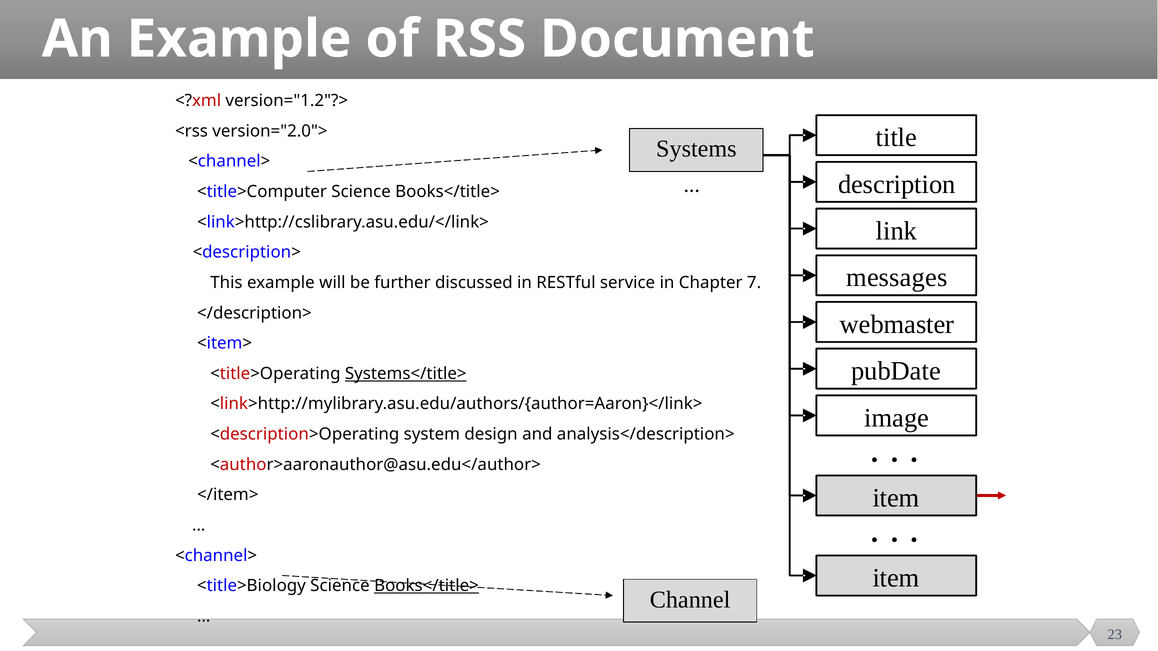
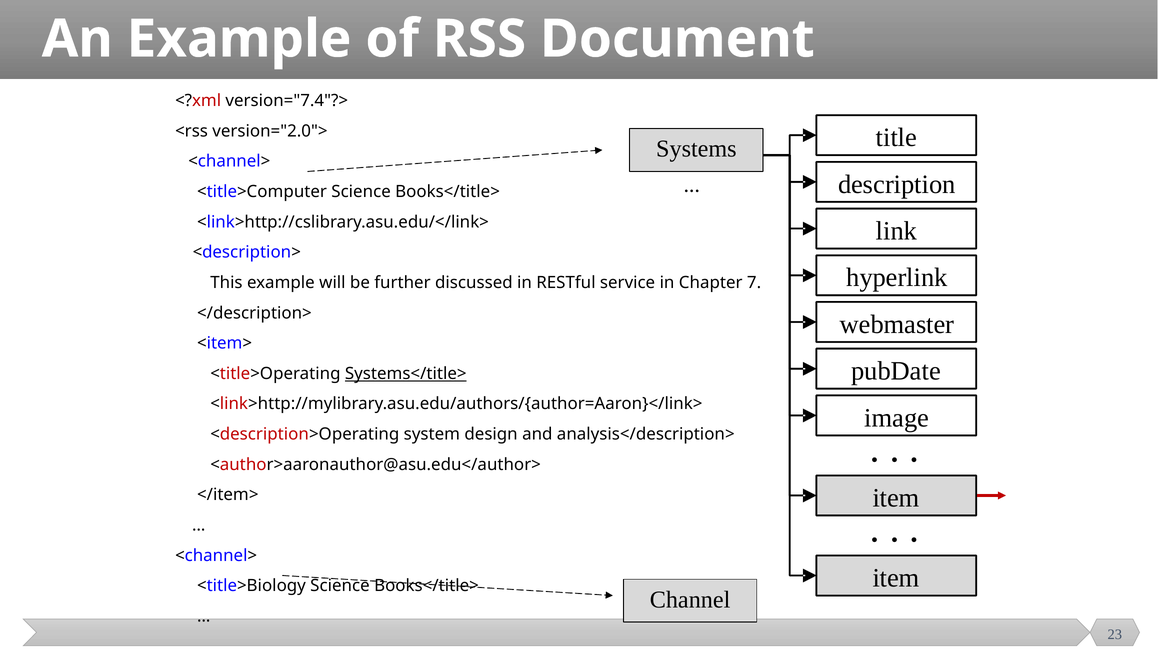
version="1.2"?>: version="1.2"?> -> version="7.4"?>
messages: messages -> hyperlink
Books</title> at (426, 586) underline: present -> none
